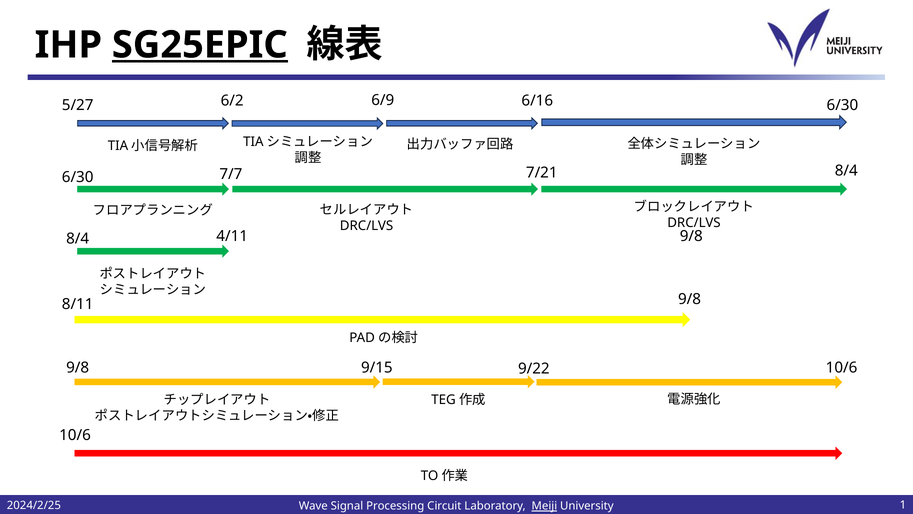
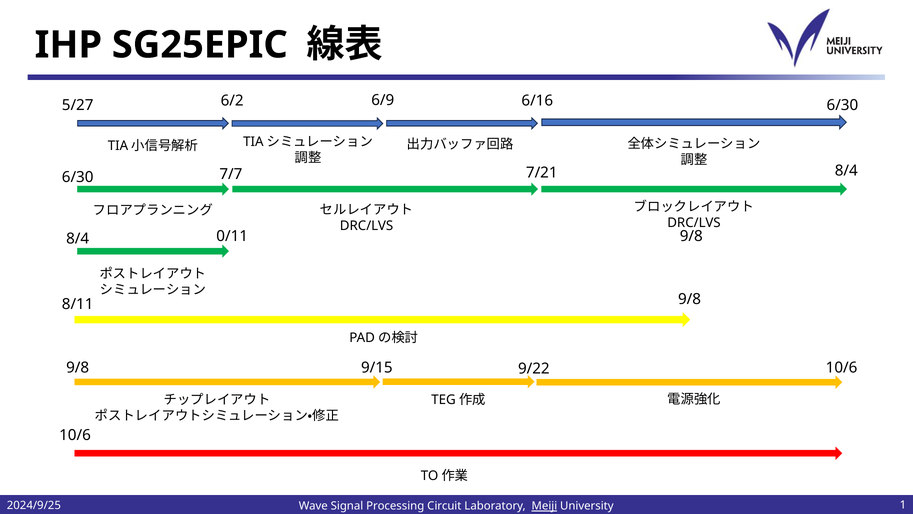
SG25EPIC underline: present -> none
4/11: 4/11 -> 0/11
2024/2/25: 2024/2/25 -> 2024/9/25
